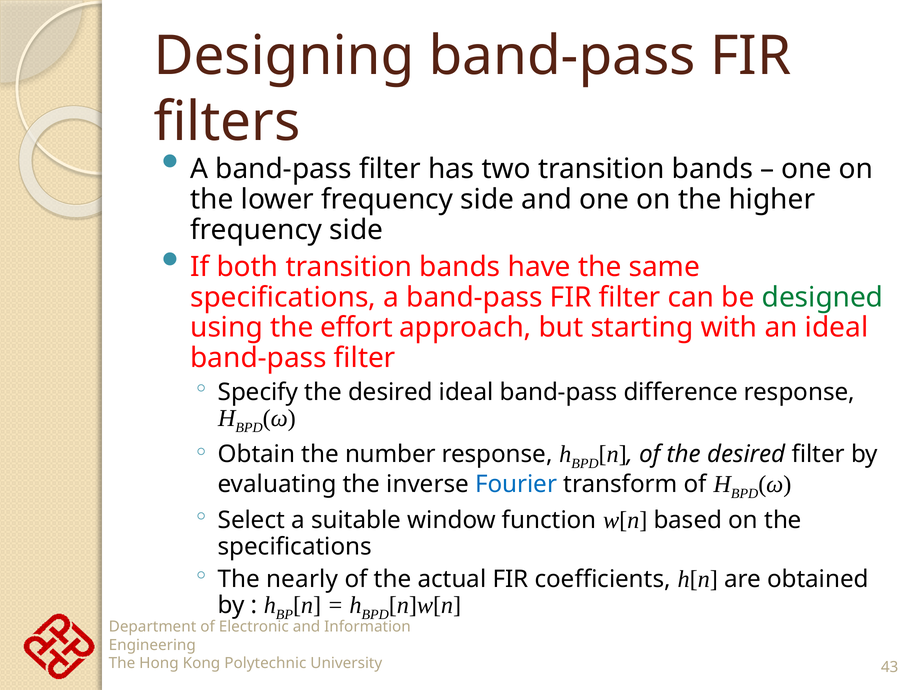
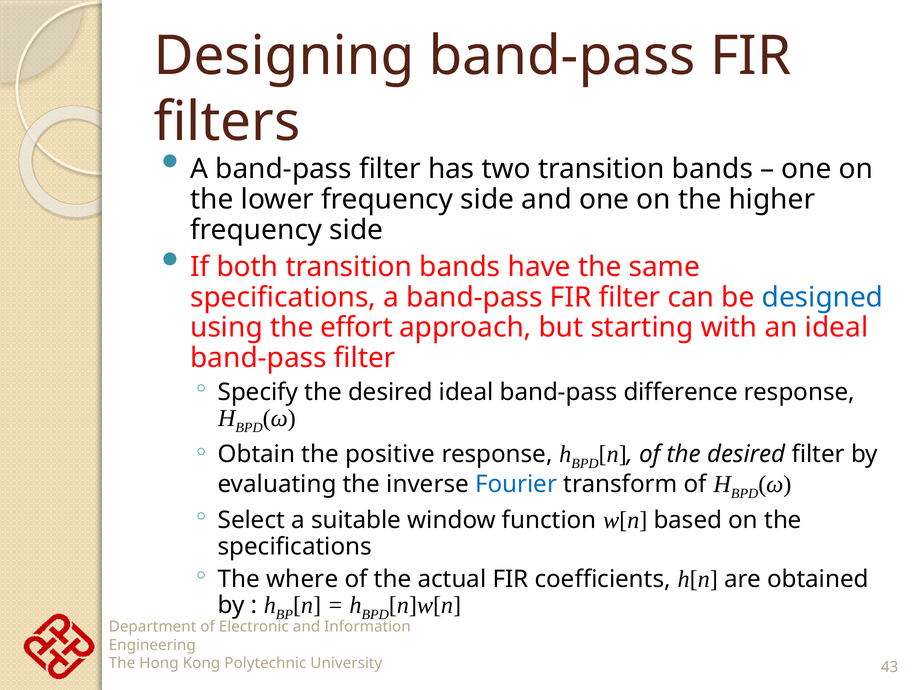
designed colour: green -> blue
number: number -> positive
nearly: nearly -> where
